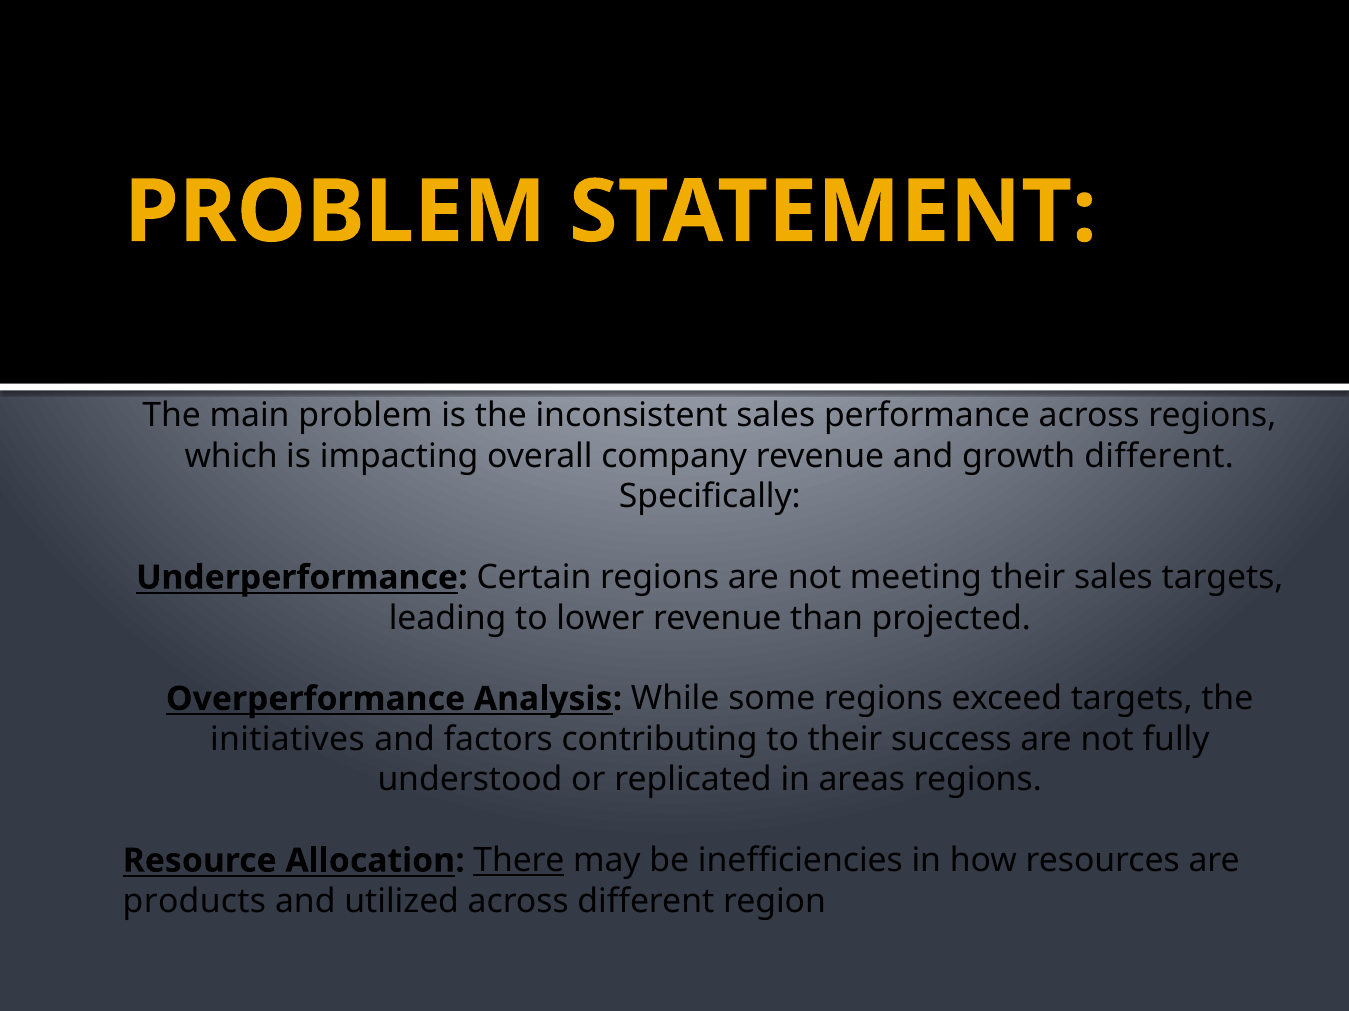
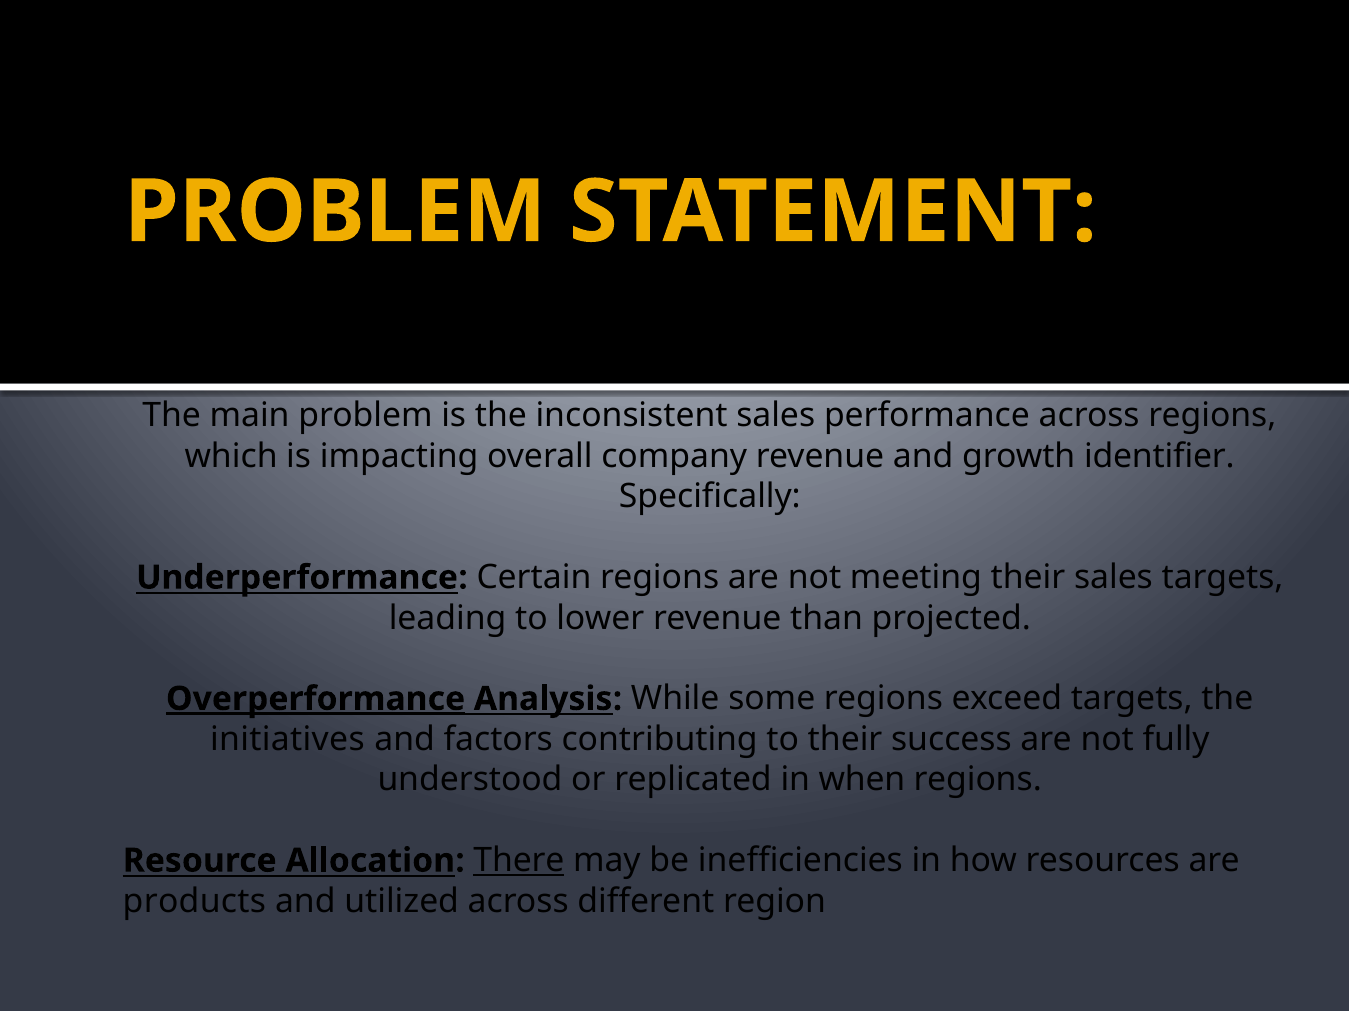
growth different: different -> identifier
Overperformance underline: none -> present
areas: areas -> when
